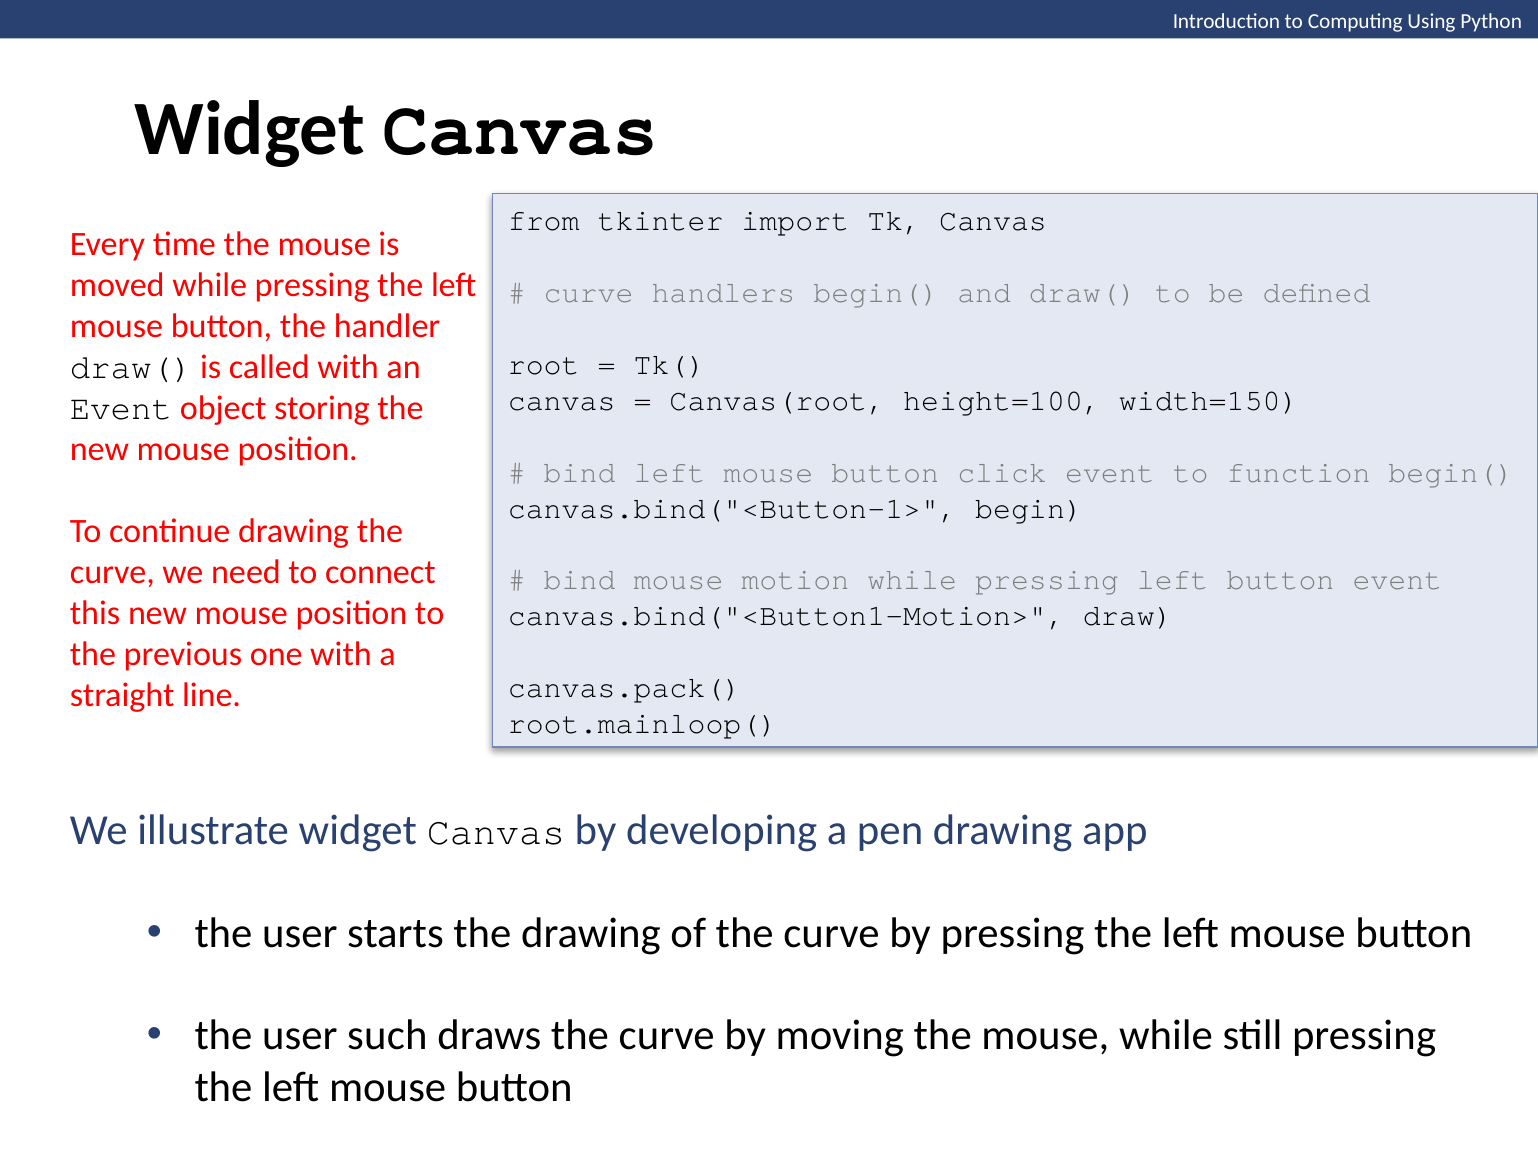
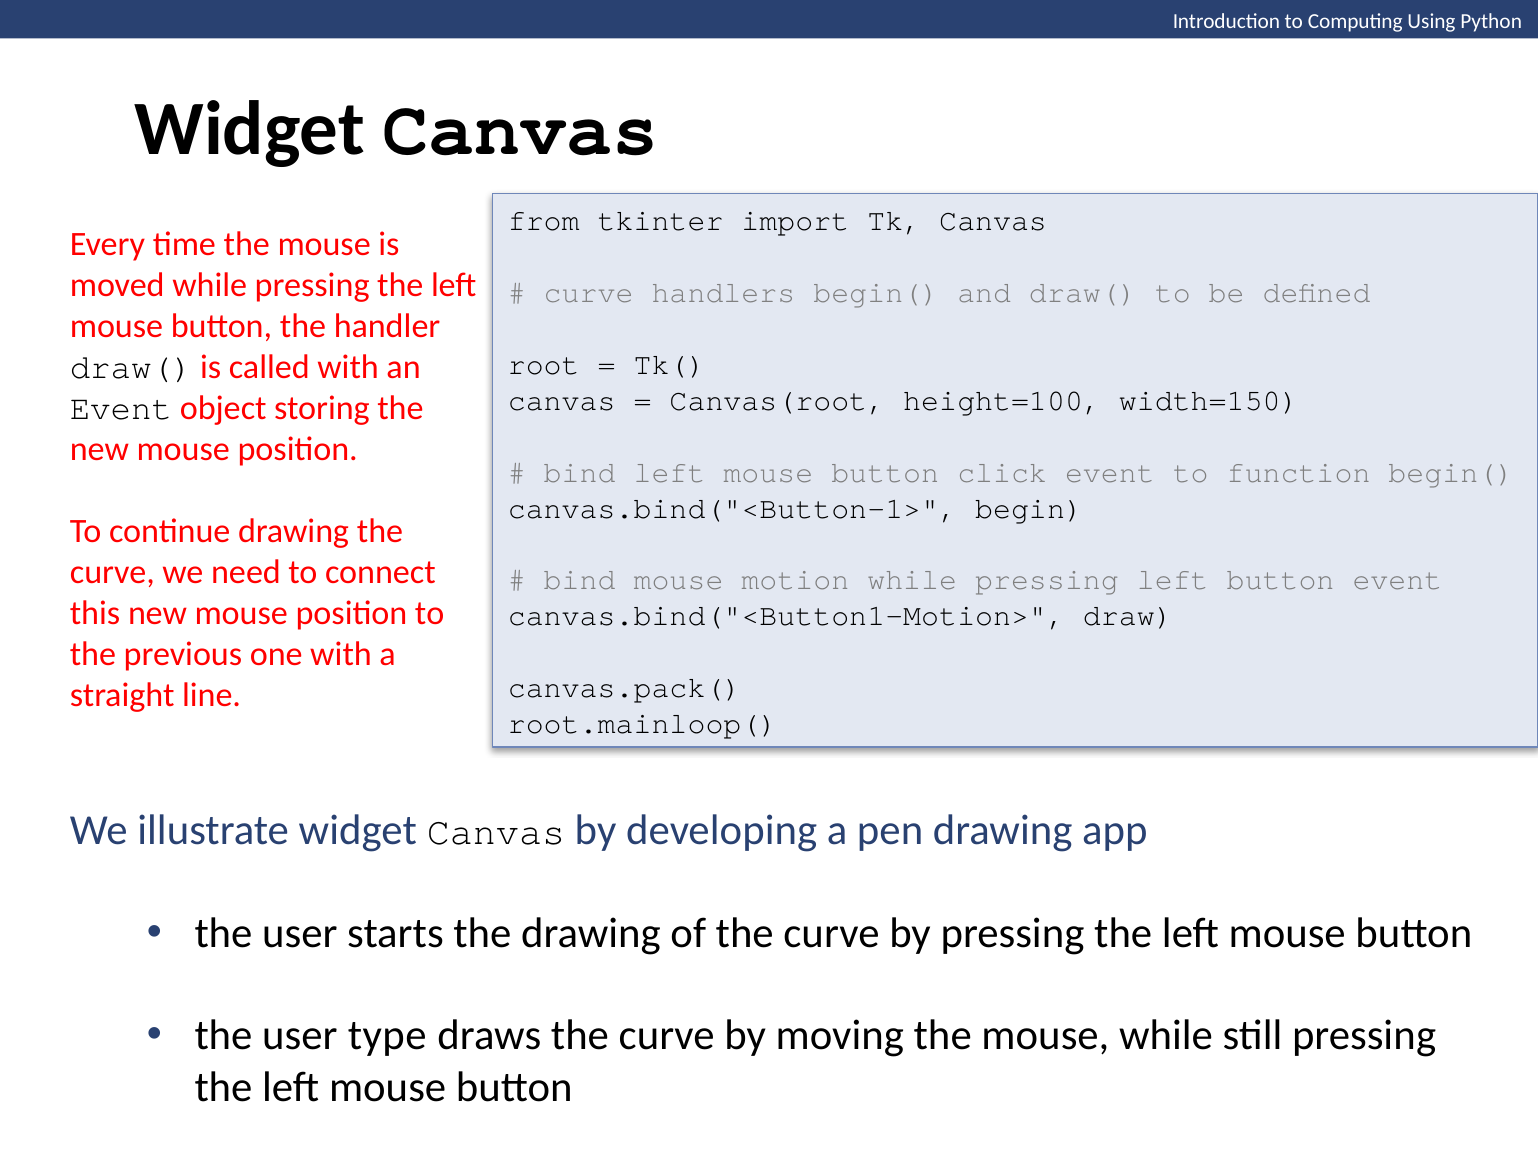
such: such -> type
